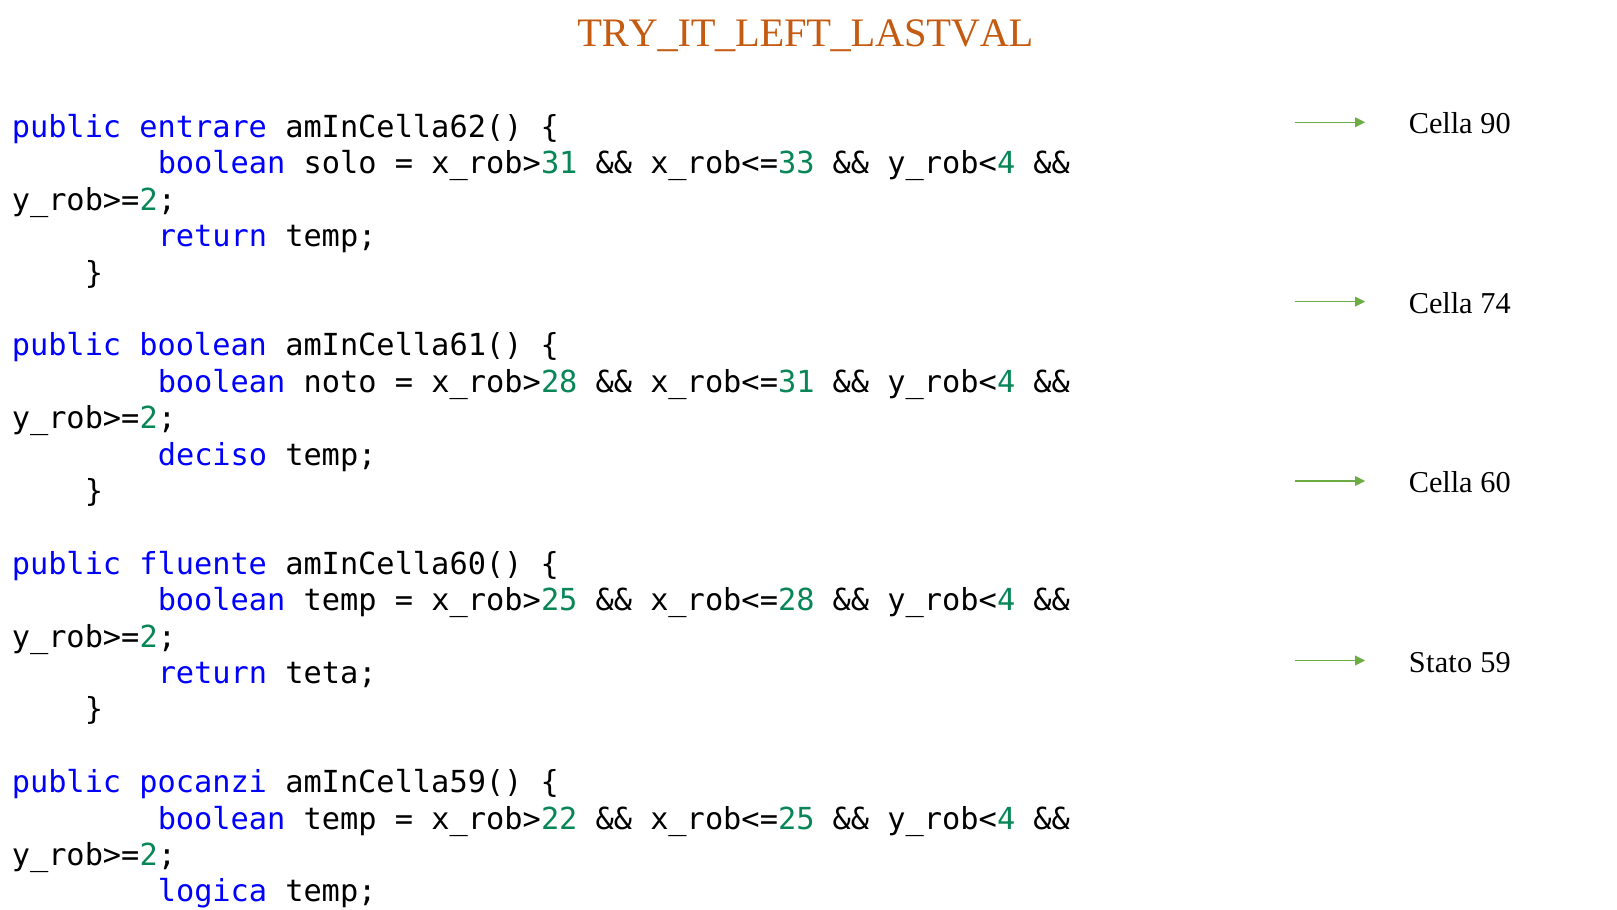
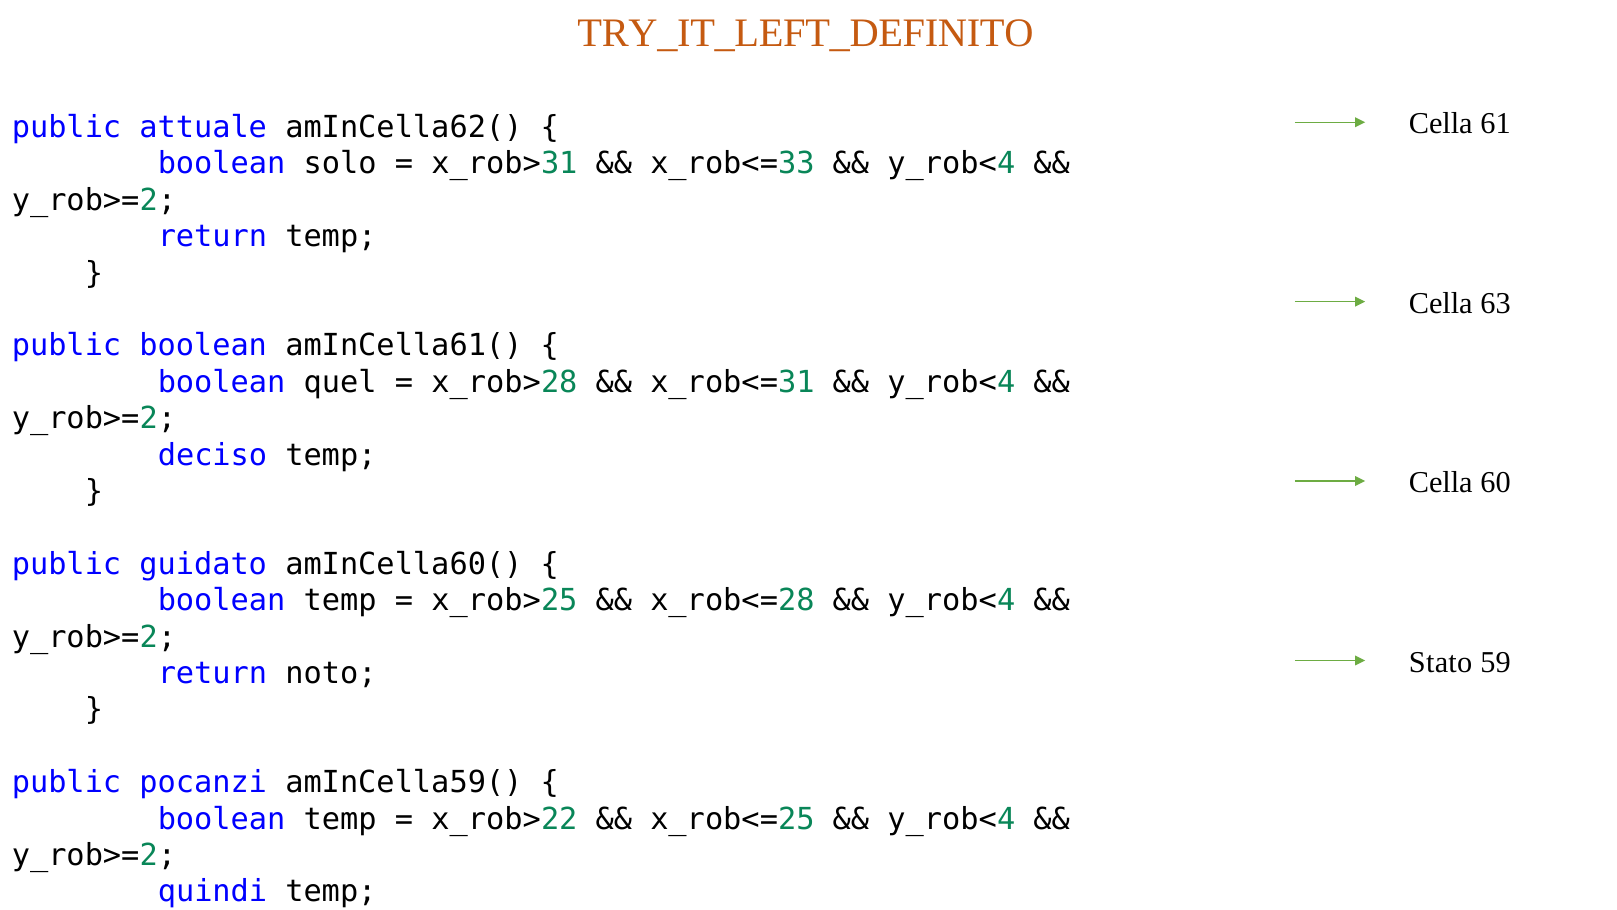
TRY_IT_LEFT_LASTVAL: TRY_IT_LEFT_LASTVAL -> TRY_IT_LEFT_DEFINITO
90: 90 -> 61
entrare: entrare -> attuale
74: 74 -> 63
noto: noto -> quel
fluente: fluente -> guidato
teta: teta -> noto
logica: logica -> quindi
